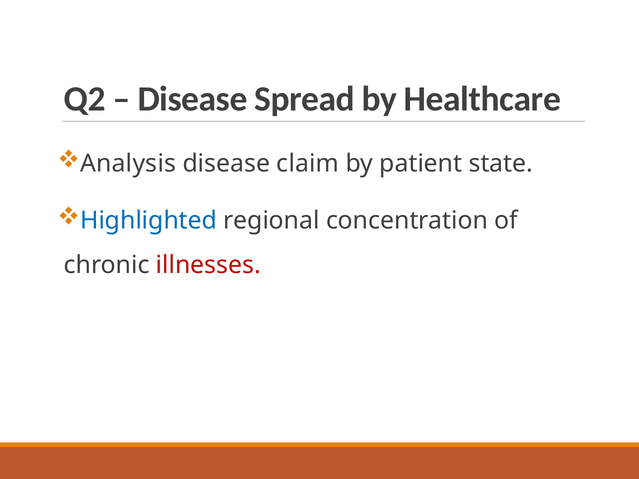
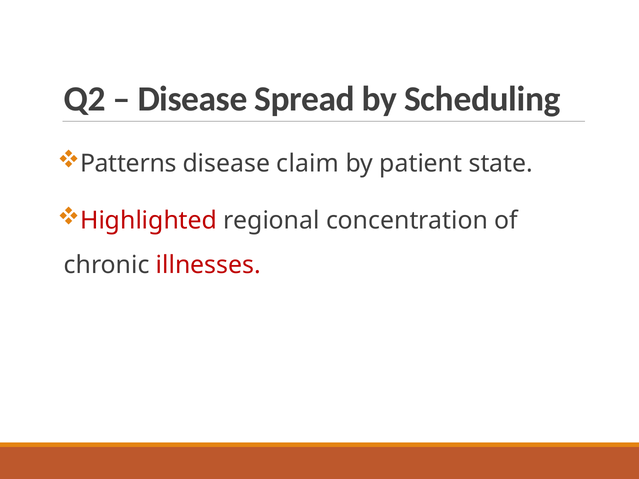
Healthcare: Healthcare -> Scheduling
Analysis: Analysis -> Patterns
Highlighted colour: blue -> red
